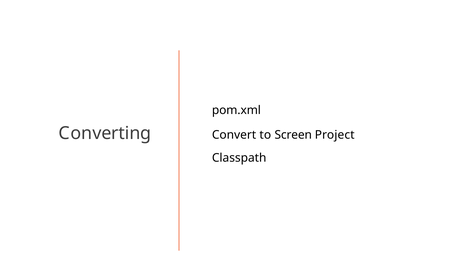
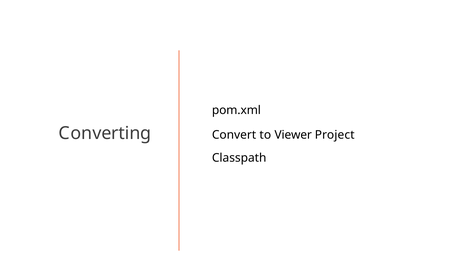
Screen: Screen -> Viewer
